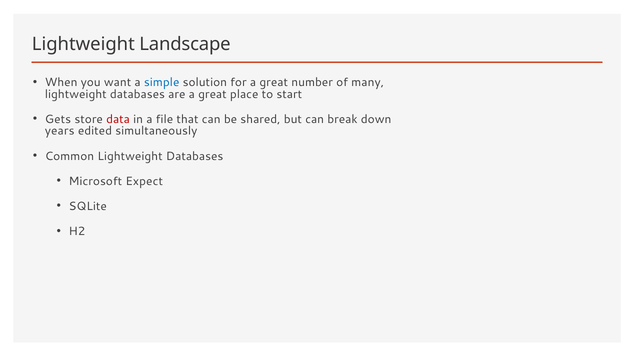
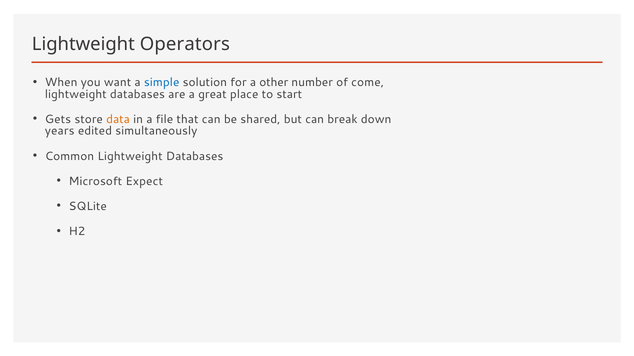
Landscape: Landscape -> Operators
for a great: great -> other
many: many -> come
data colour: red -> orange
